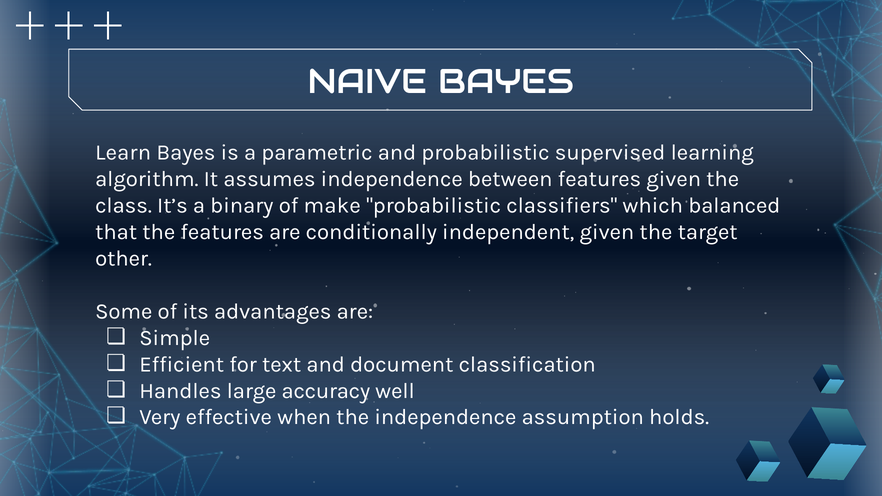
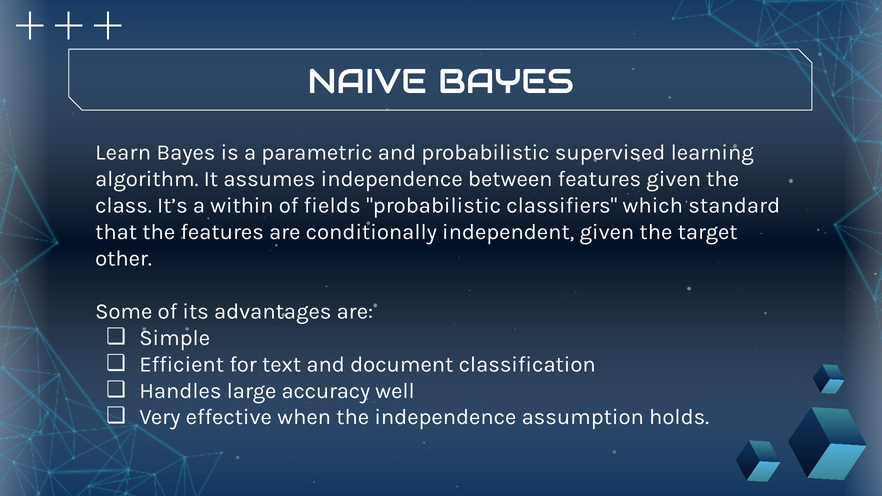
binary: binary -> within
make: make -> fields
balanced: balanced -> standard
